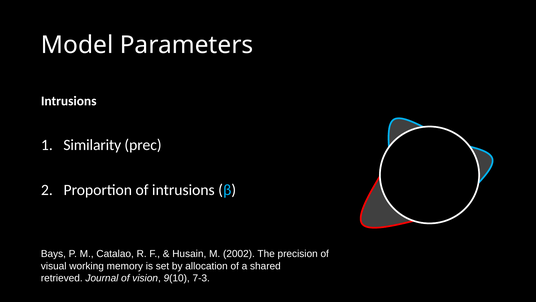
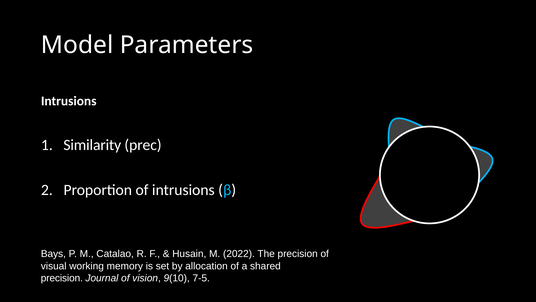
2002: 2002 -> 2022
retrieved at (62, 278): retrieved -> precision
7-3: 7-3 -> 7-5
